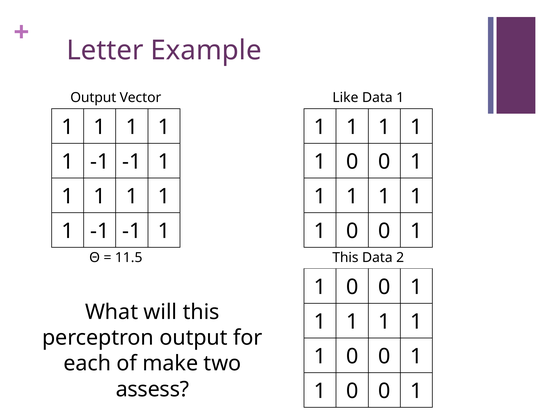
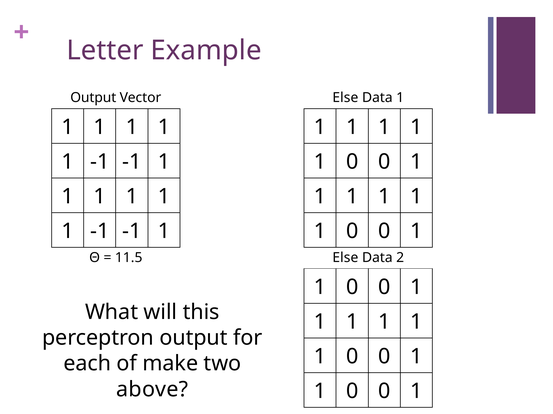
Like at (345, 98): Like -> Else
This at (345, 258): This -> Else
assess: assess -> above
